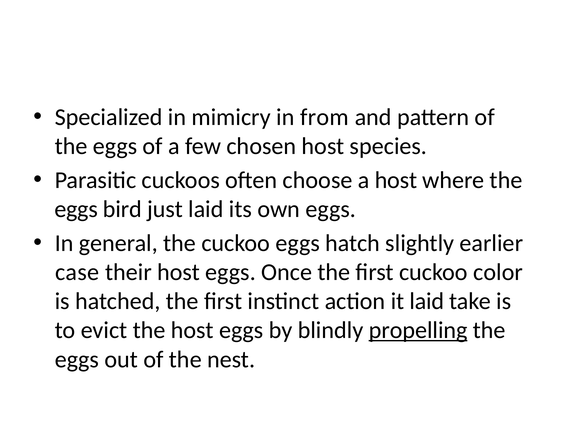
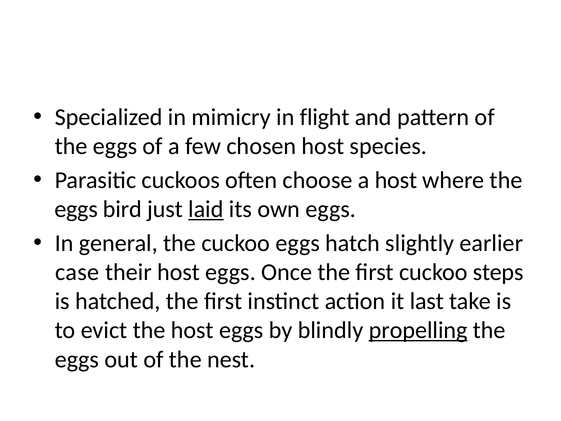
from: from -> flight
laid at (206, 209) underline: none -> present
color: color -> steps
it laid: laid -> last
